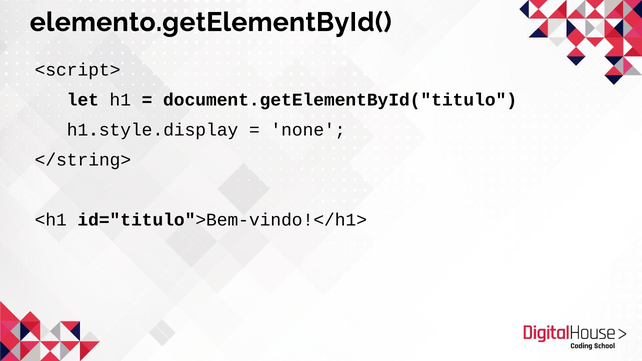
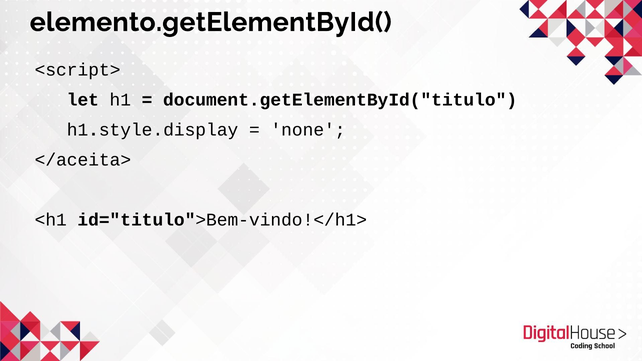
</string>: </string> -> </aceita>
